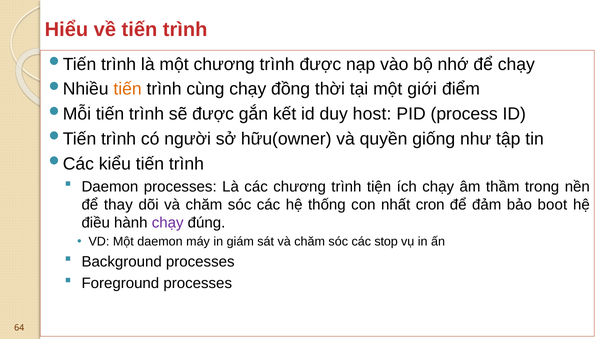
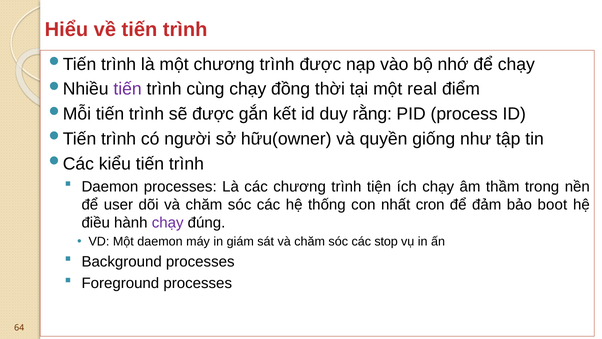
tiến at (128, 89) colour: orange -> purple
giới: giới -> real
host: host -> rằng
thay: thay -> user
